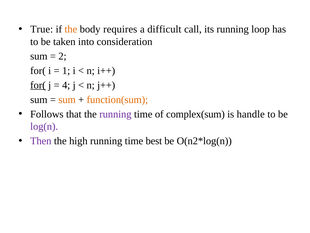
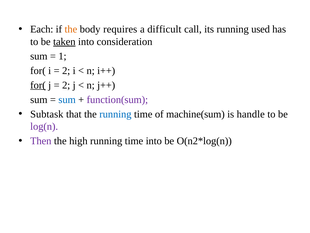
True: True -> Each
loop: loop -> used
taken underline: none -> present
2: 2 -> 1
1 at (66, 70): 1 -> 2
4 at (66, 85): 4 -> 2
sum at (67, 99) colour: orange -> blue
function(sum colour: orange -> purple
Follows: Follows -> Subtask
running at (115, 114) colour: purple -> blue
complex(sum: complex(sum -> machine(sum
time best: best -> into
